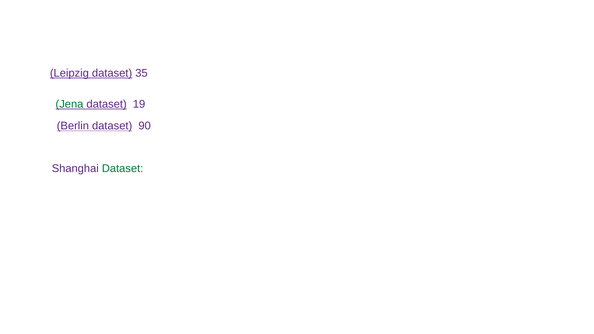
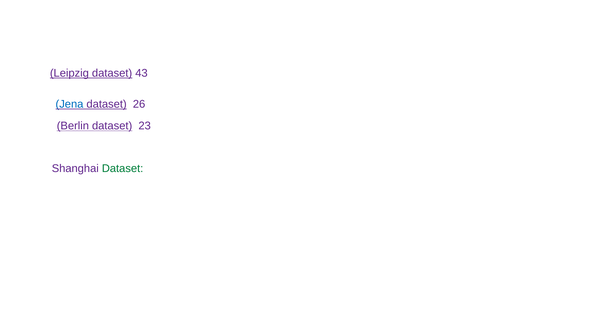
35: 35 -> 43
Jena colour: green -> blue
19: 19 -> 26
90: 90 -> 23
